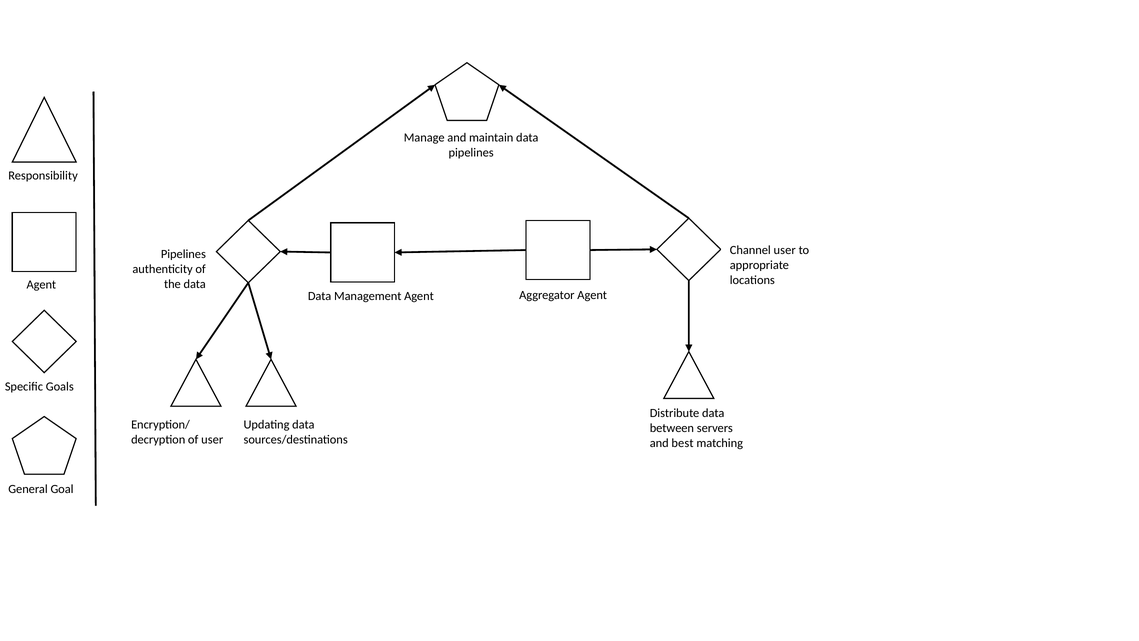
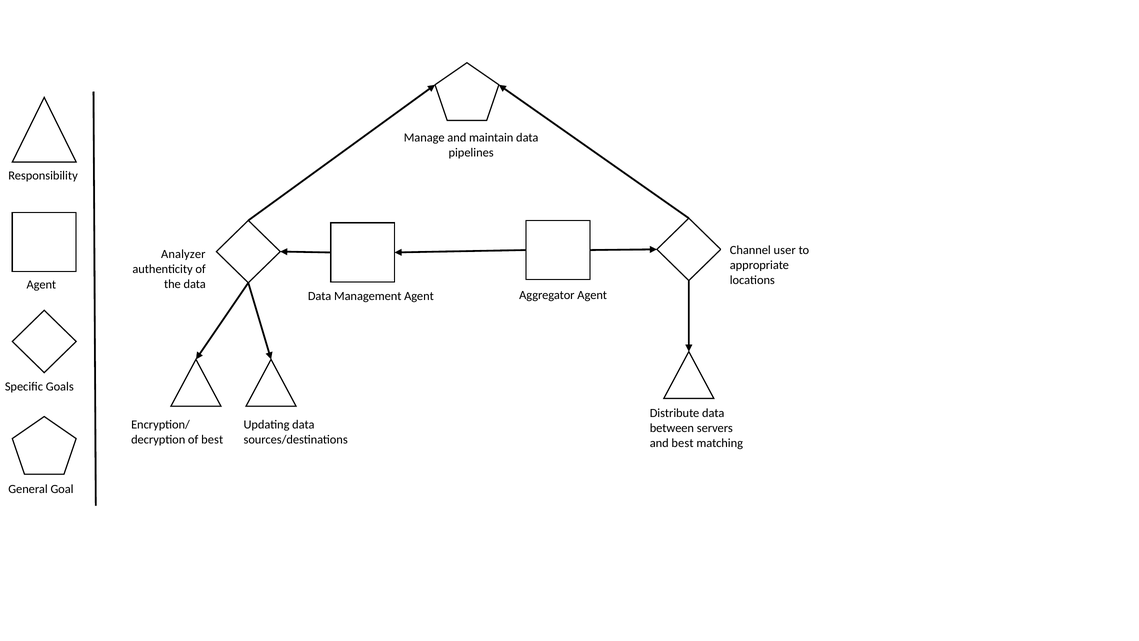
Pipelines at (183, 254): Pipelines -> Analyzer
of user: user -> best
